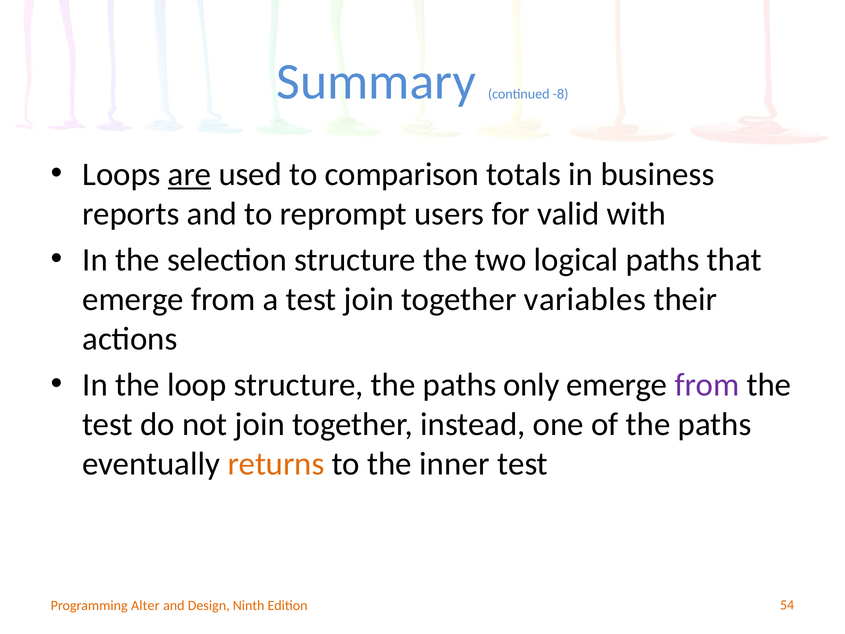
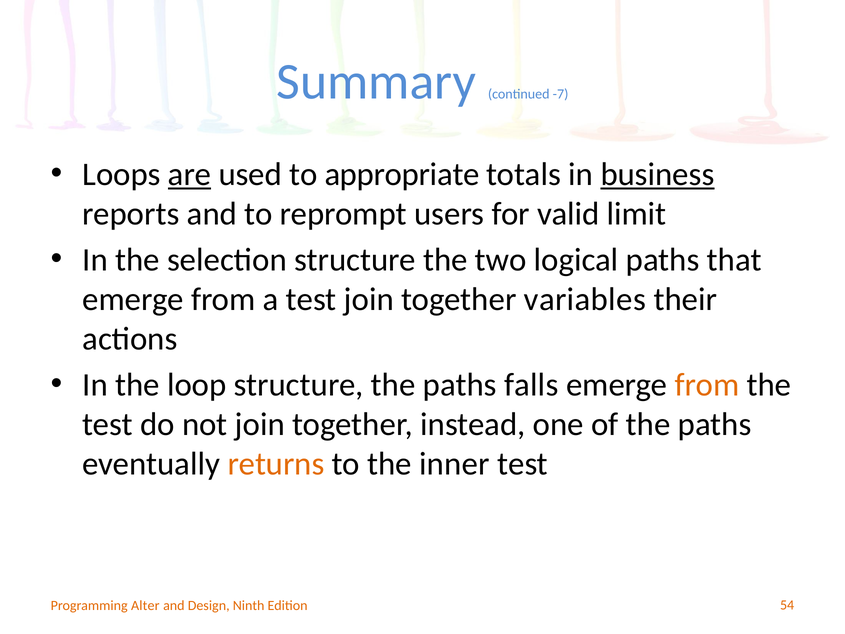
-8: -8 -> -7
comparison: comparison -> appropriate
business underline: none -> present
with: with -> limit
only: only -> falls
from at (707, 385) colour: purple -> orange
